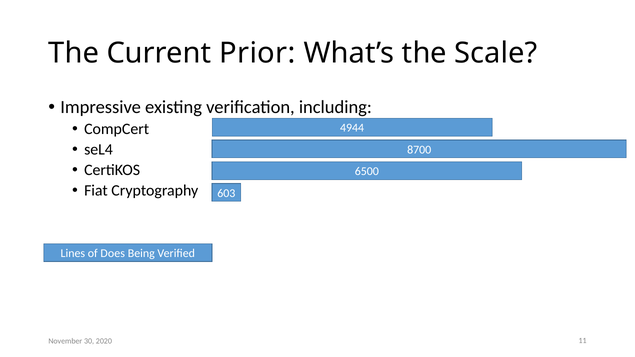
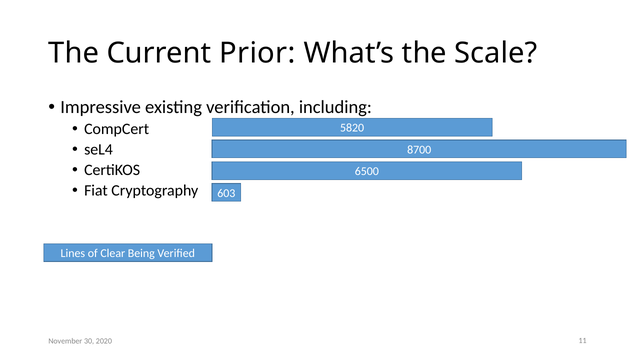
4944: 4944 -> 5820
Does: Does -> Clear
